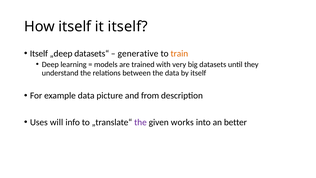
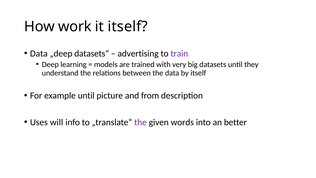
How itself: itself -> work
Itself at (39, 53): Itself -> Data
generative: generative -> advertising
train colour: orange -> purple
example data: data -> until
works: works -> words
